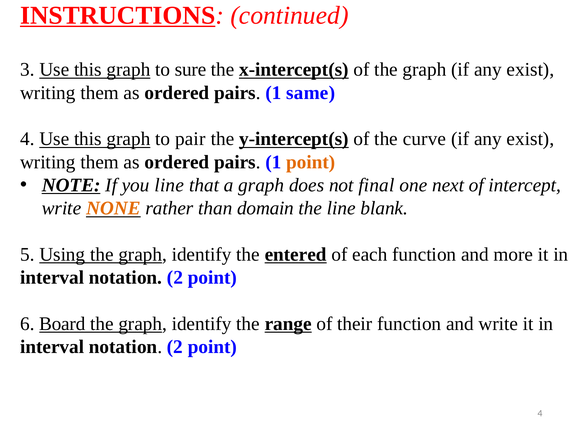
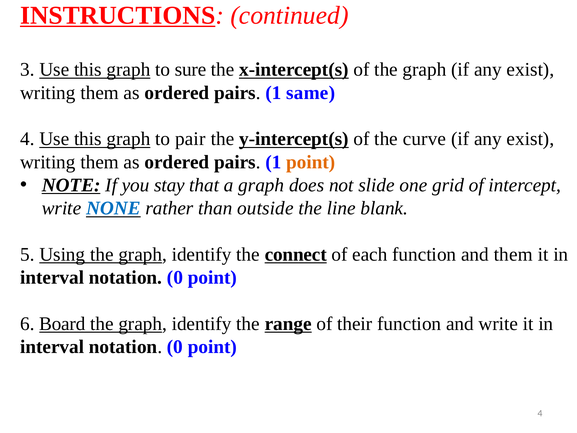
you line: line -> stay
final: final -> slide
next: next -> grid
NONE colour: orange -> blue
domain: domain -> outside
entered: entered -> connect
and more: more -> them
2 at (175, 277): 2 -> 0
2 at (175, 347): 2 -> 0
